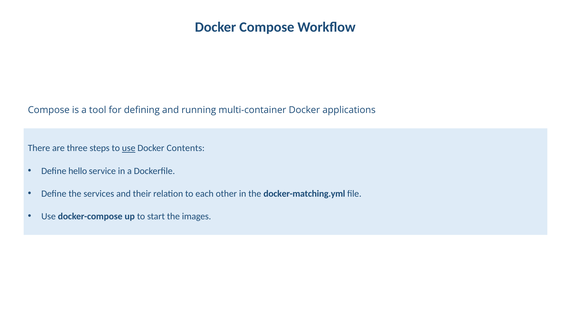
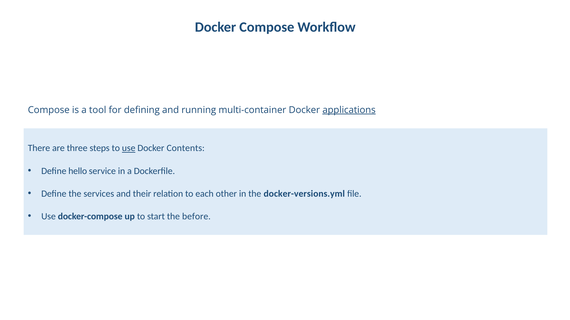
applications underline: none -> present
docker-matching.yml: docker-matching.yml -> docker-versions.yml
images: images -> before
